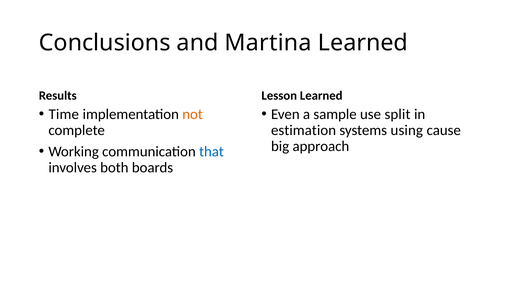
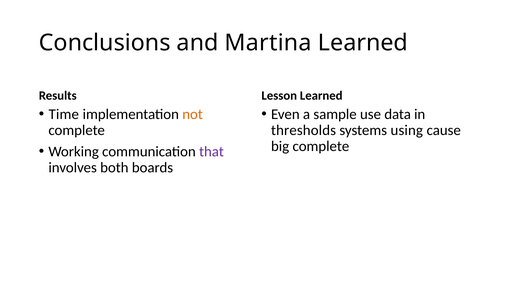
split: split -> data
estimation: estimation -> thresholds
big approach: approach -> complete
that colour: blue -> purple
